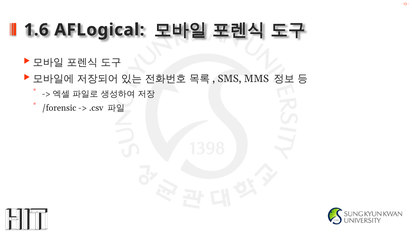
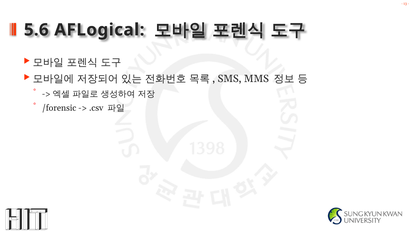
1.6: 1.6 -> 5.6
